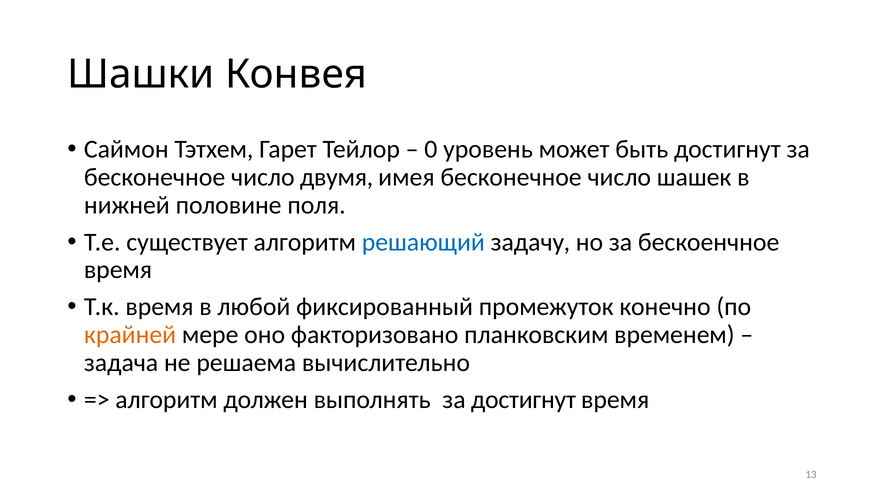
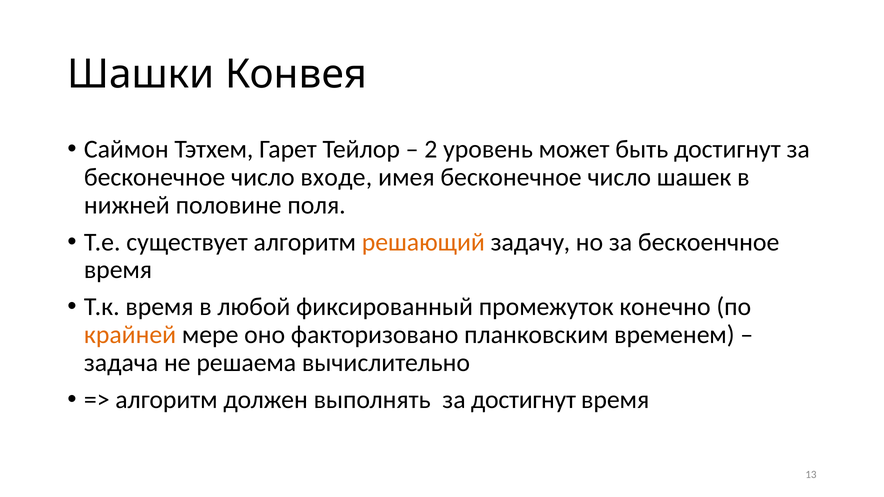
0: 0 -> 2
двумя: двумя -> входе
решающий colour: blue -> orange
